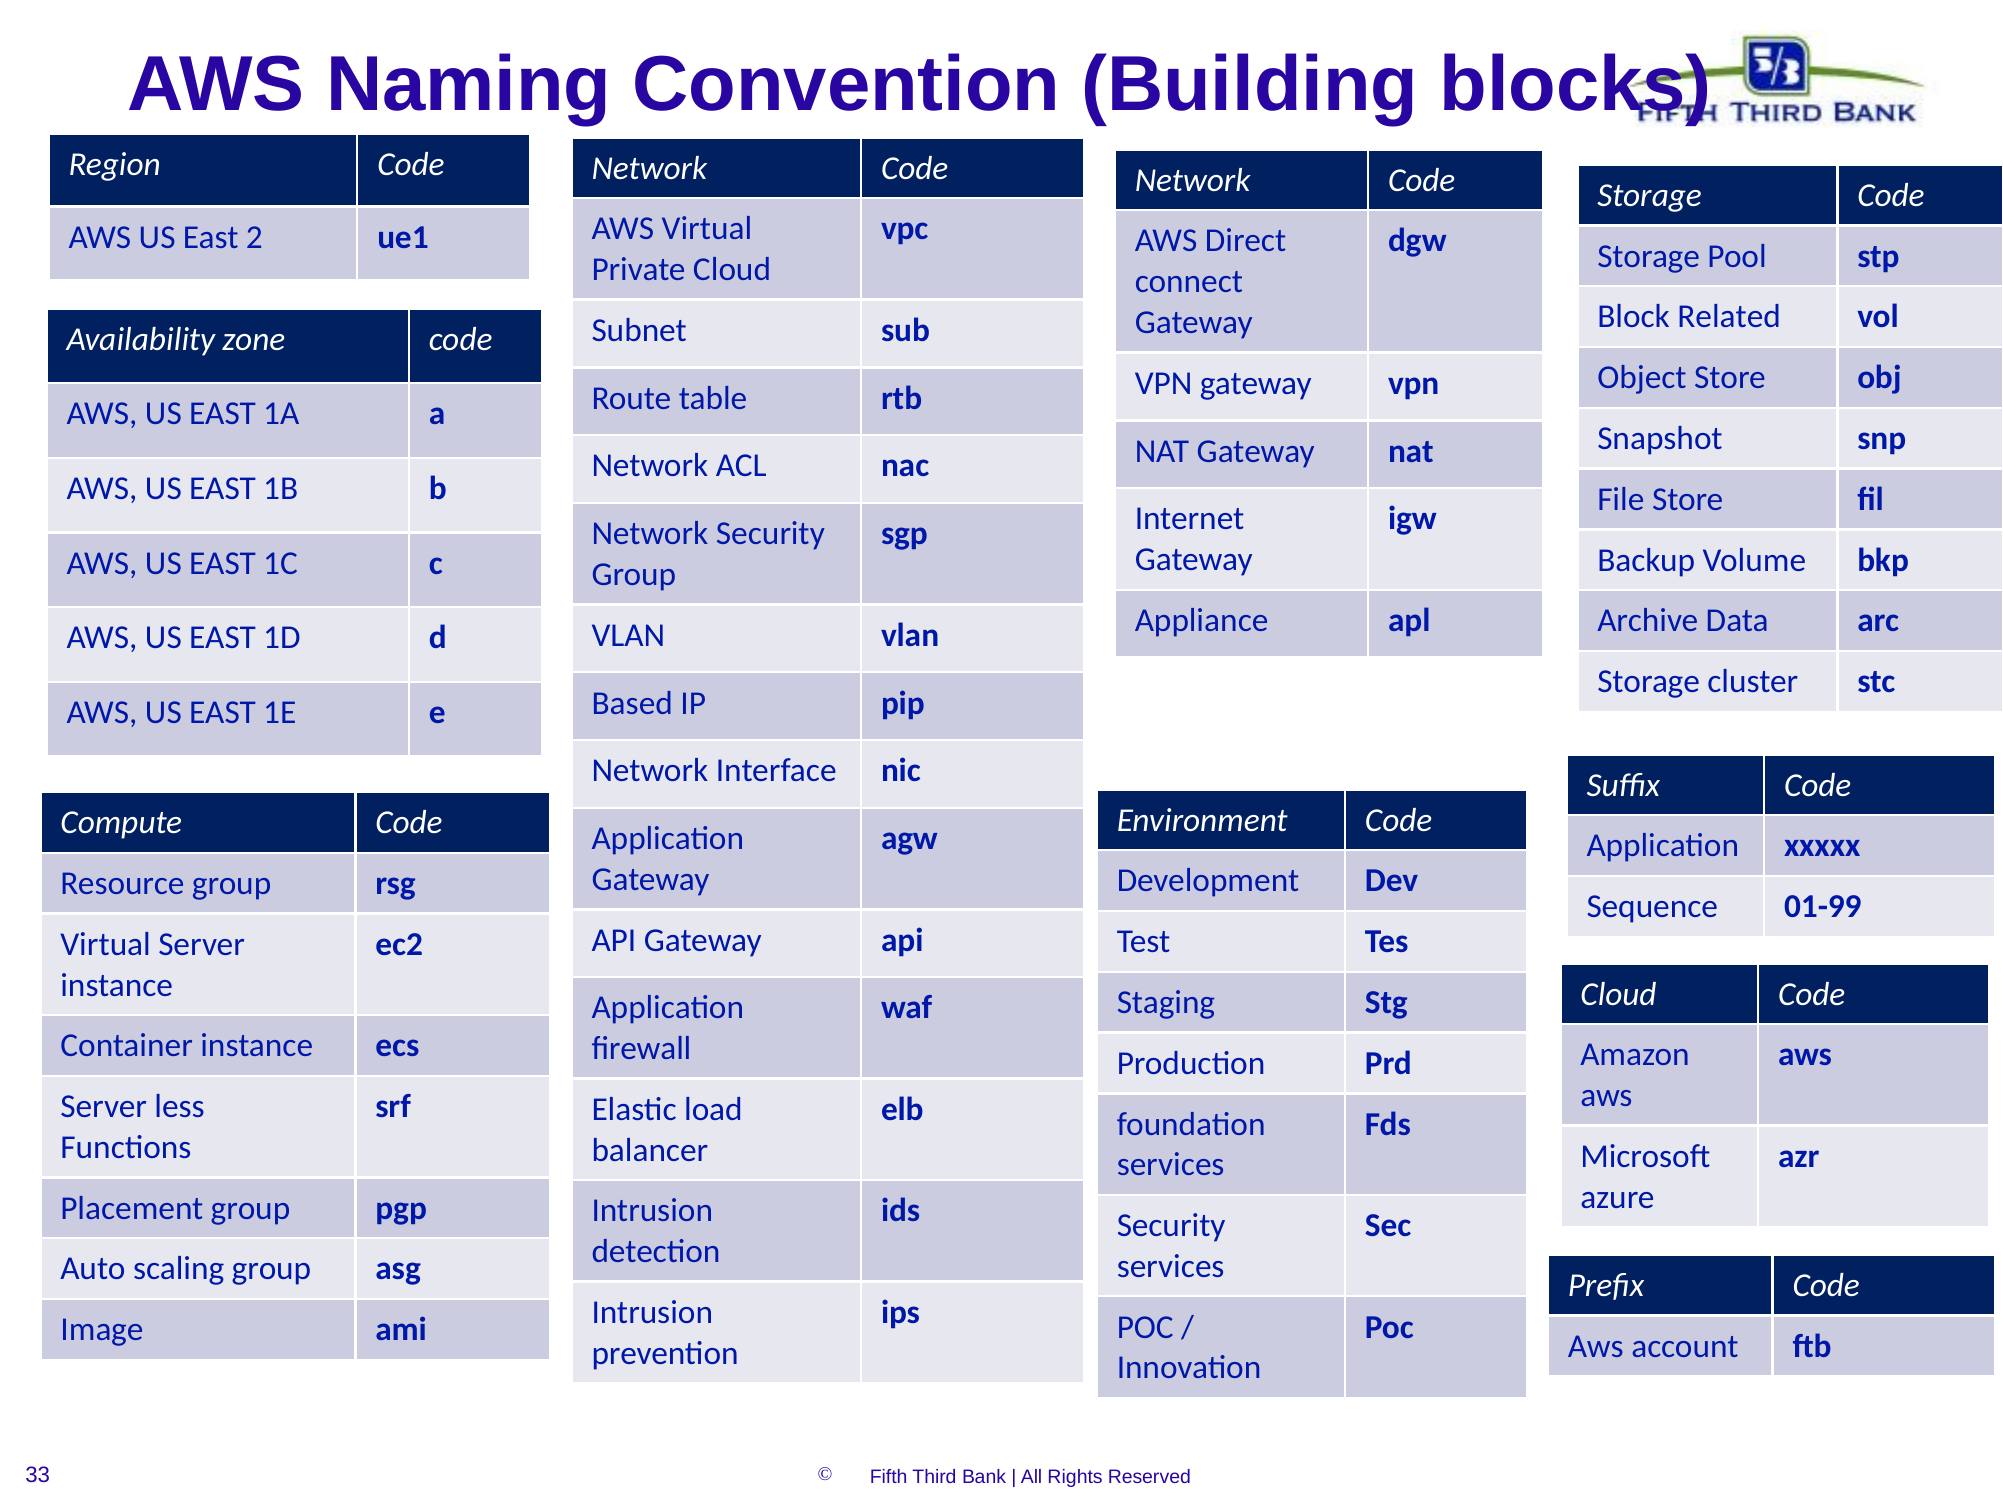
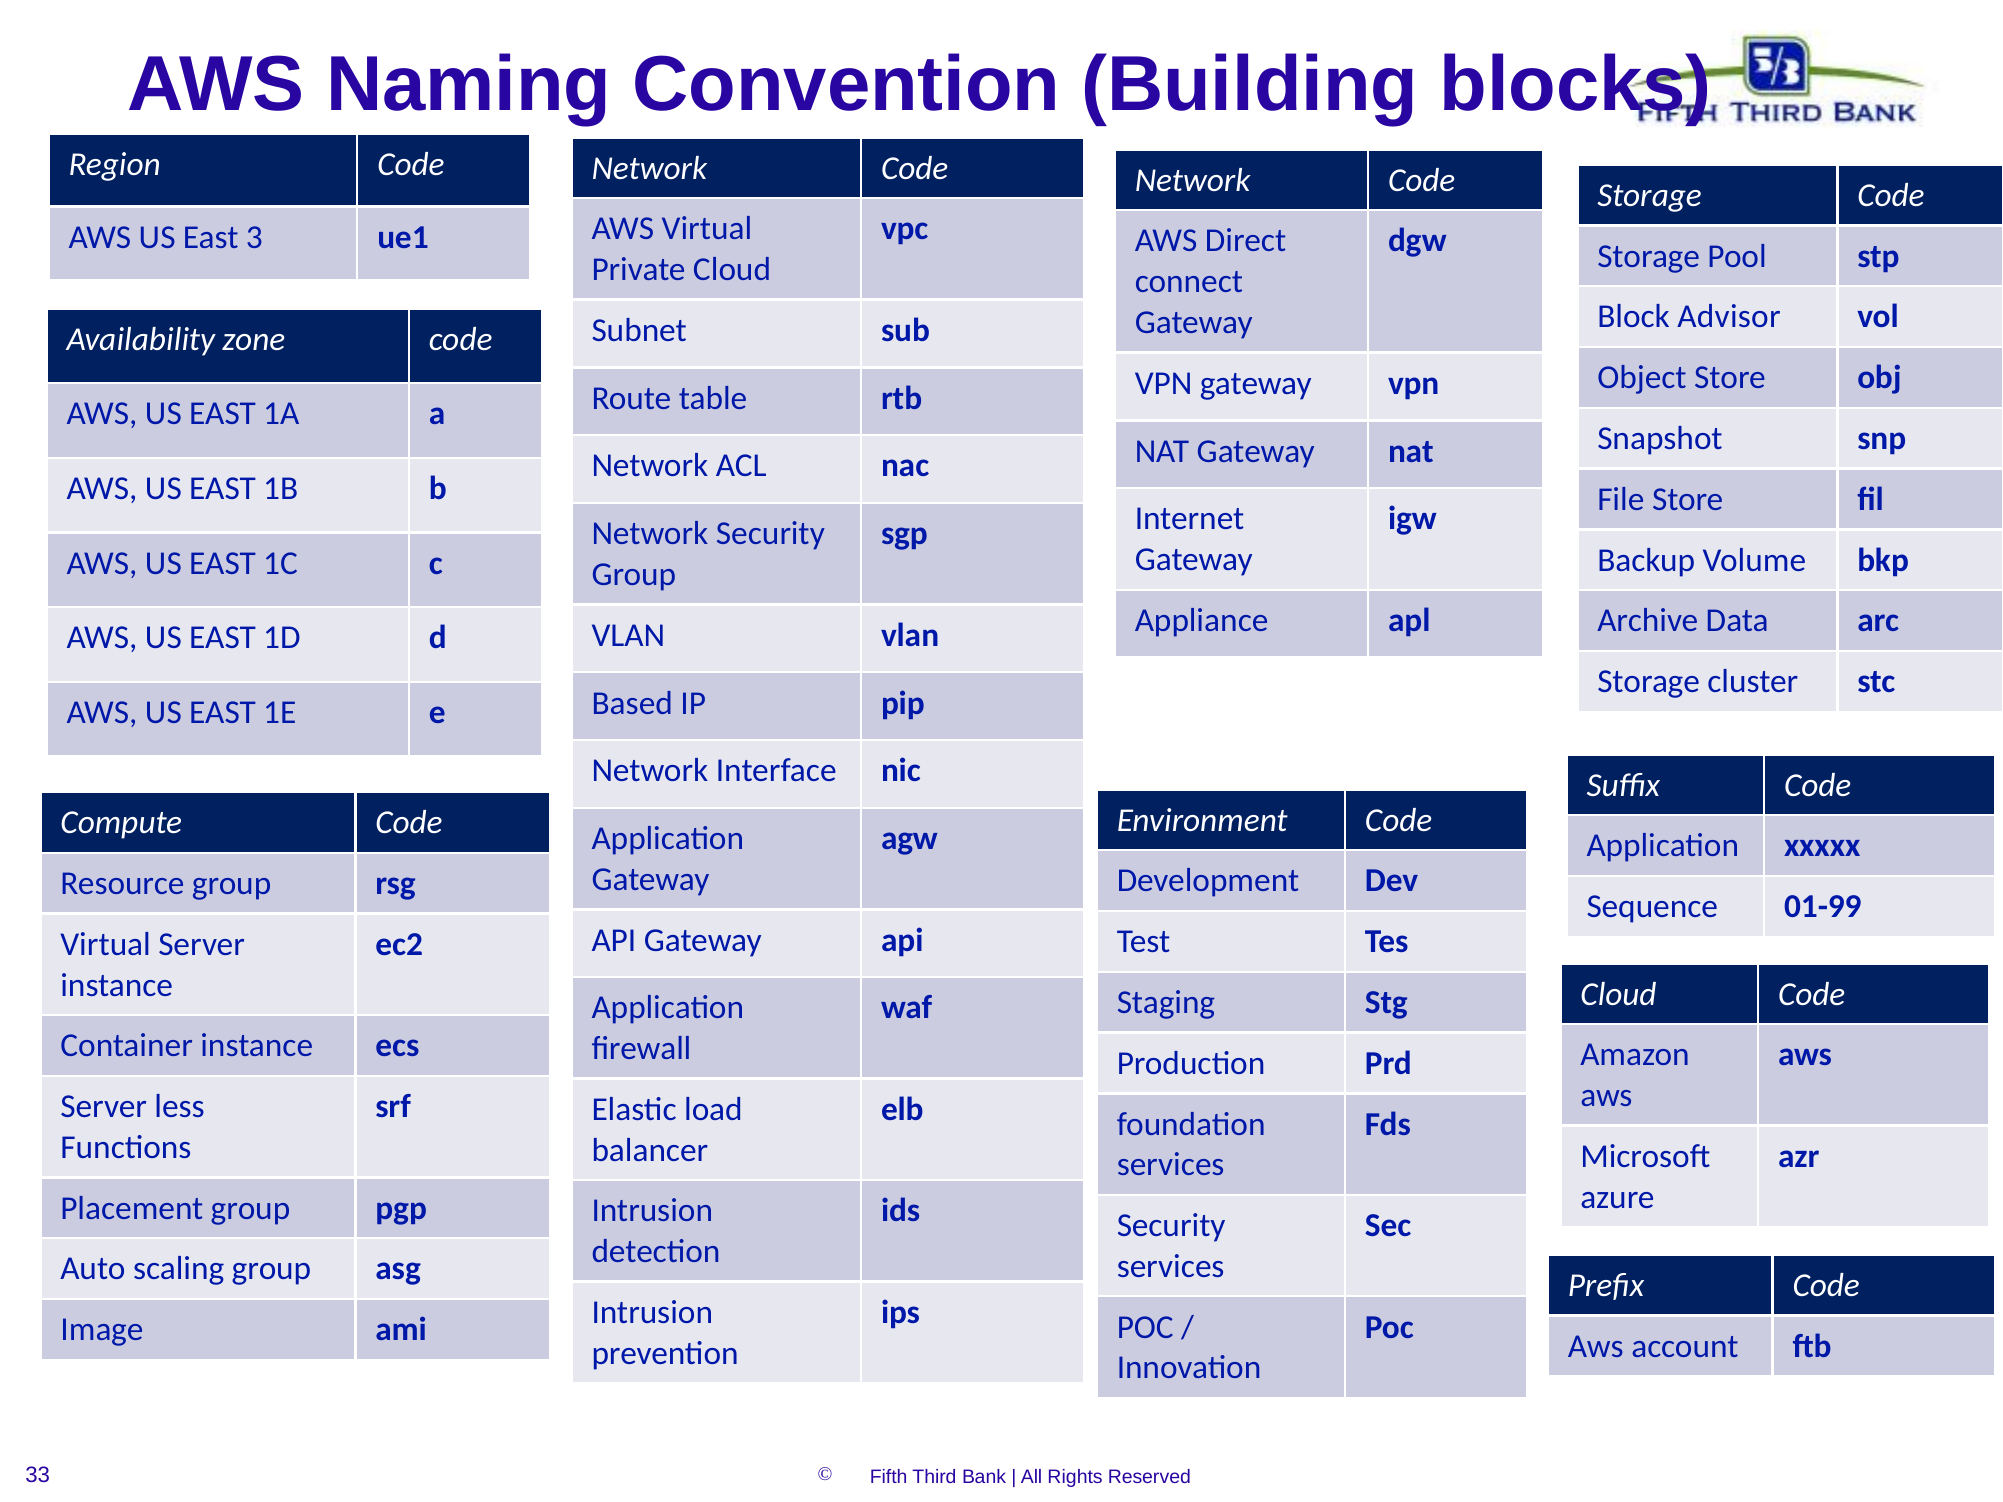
2: 2 -> 3
Related: Related -> Advisor
